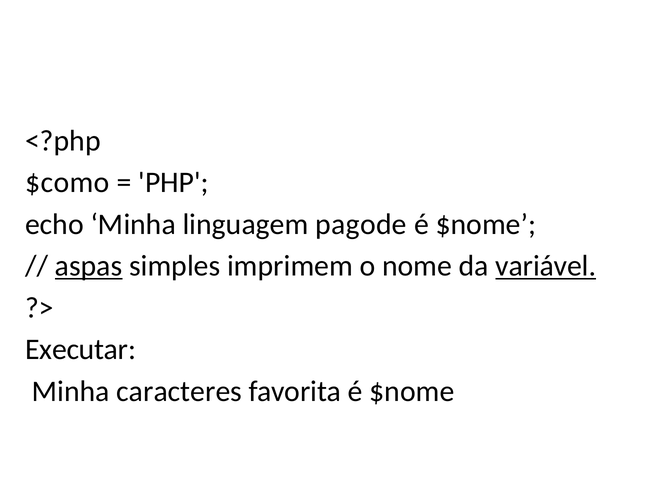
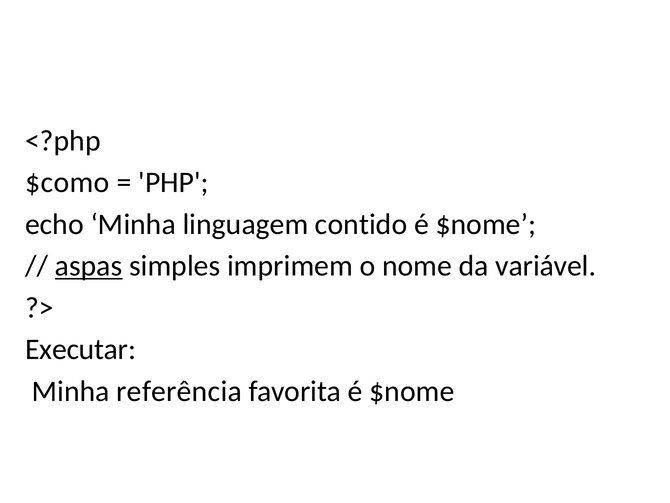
pagode: pagode -> contido
variável underline: present -> none
caracteres: caracteres -> referência
